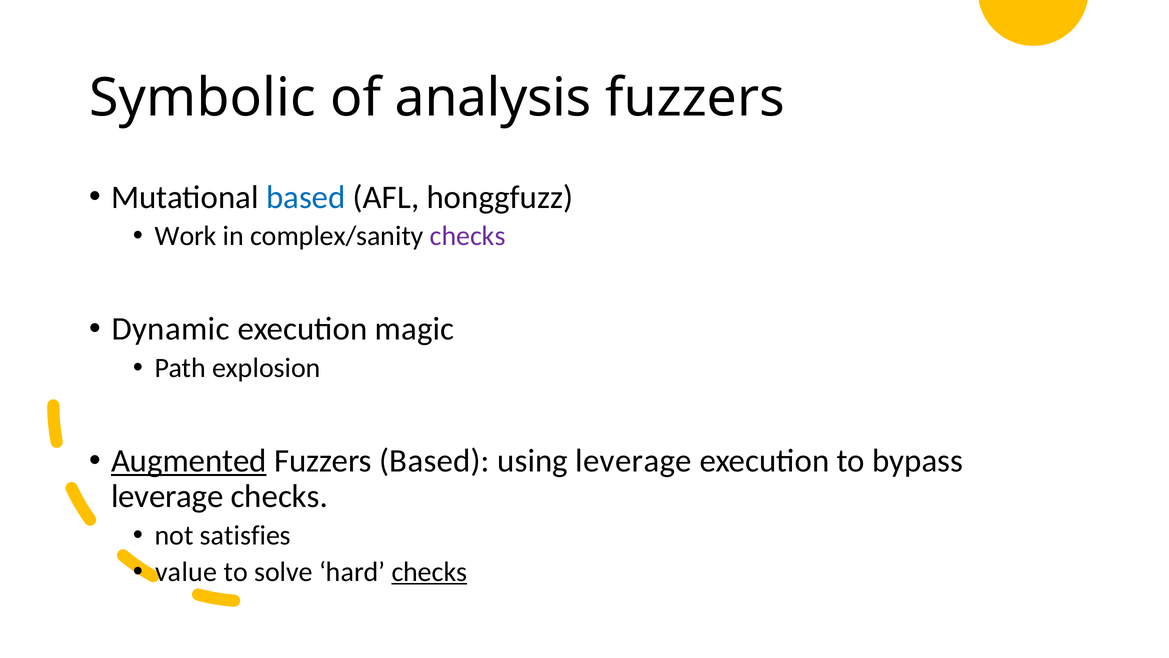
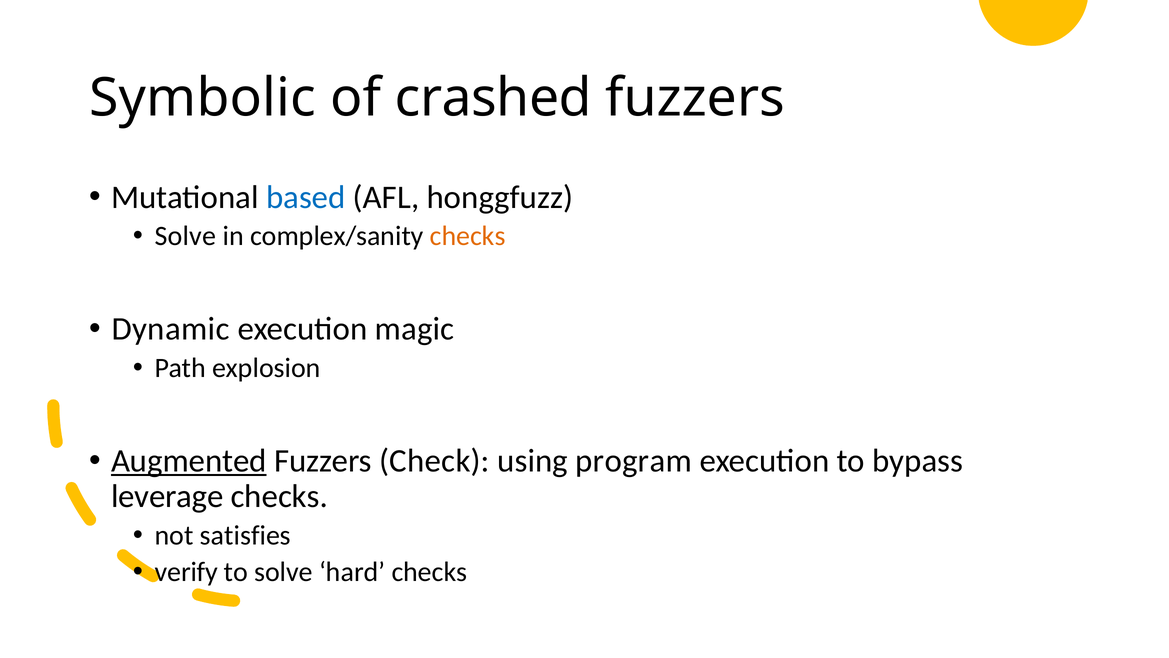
analysis: analysis -> crashed
Work at (186, 236): Work -> Solve
checks at (468, 236) colour: purple -> orange
Fuzzers Based: Based -> Check
using leverage: leverage -> program
value: value -> verify
checks at (429, 571) underline: present -> none
